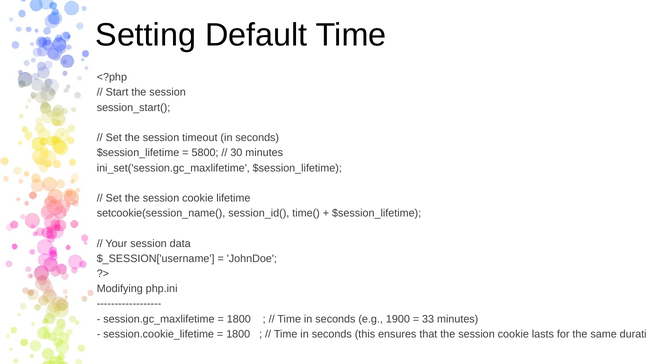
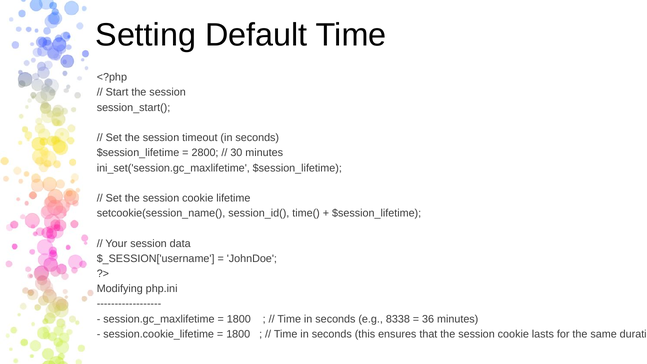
5800: 5800 -> 2800
1900: 1900 -> 8338
33: 33 -> 36
